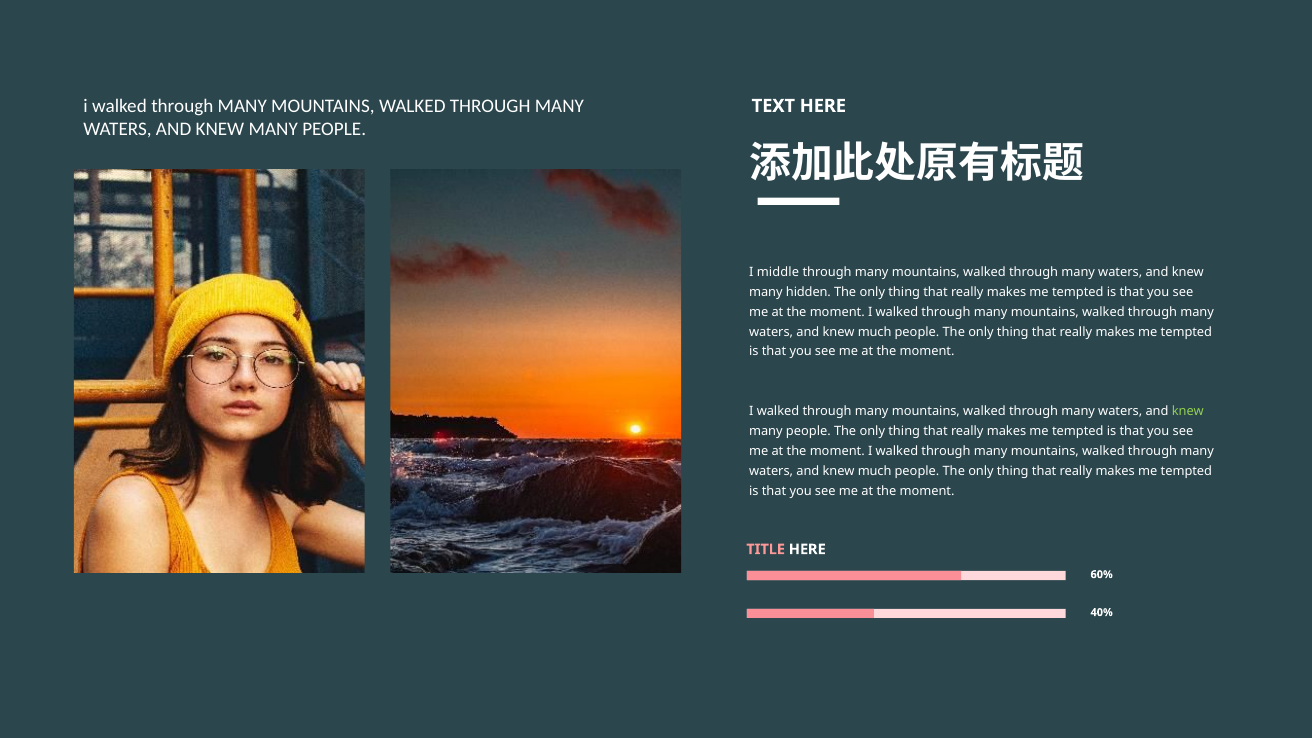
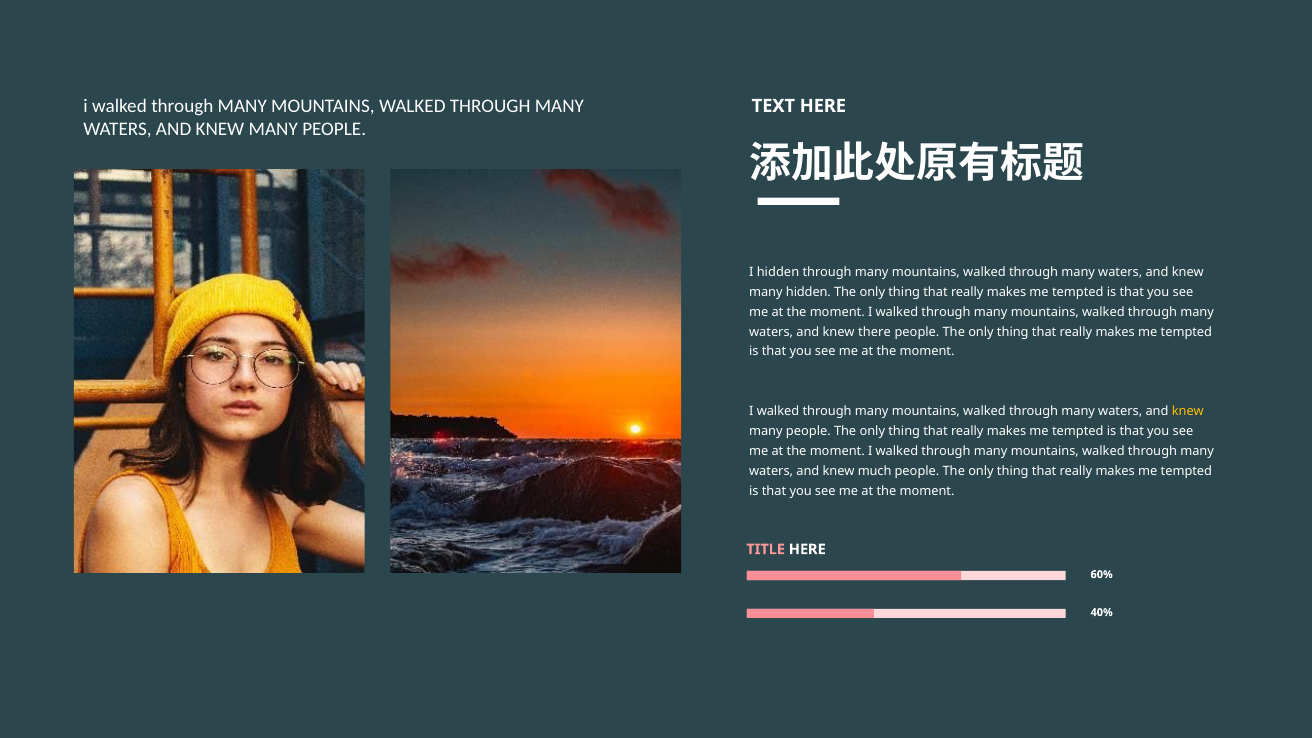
I middle: middle -> hidden
much at (875, 332): much -> there
knew at (1188, 411) colour: light green -> yellow
